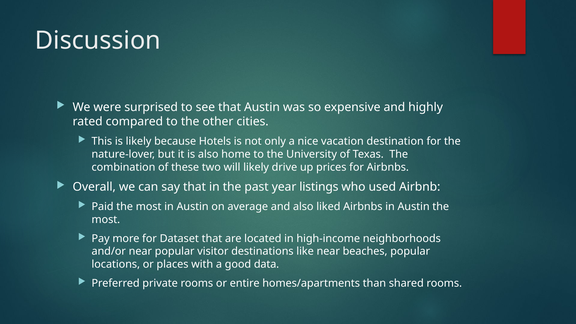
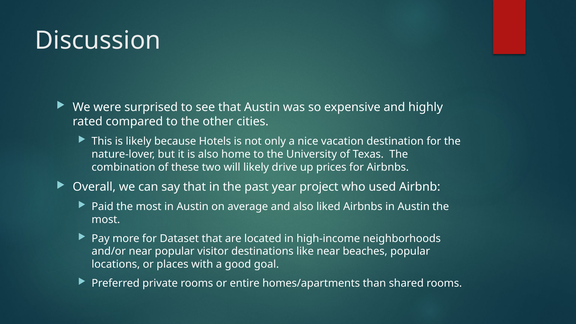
listings: listings -> project
data: data -> goal
